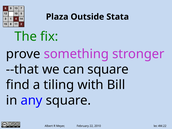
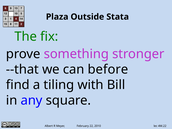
can square: square -> before
